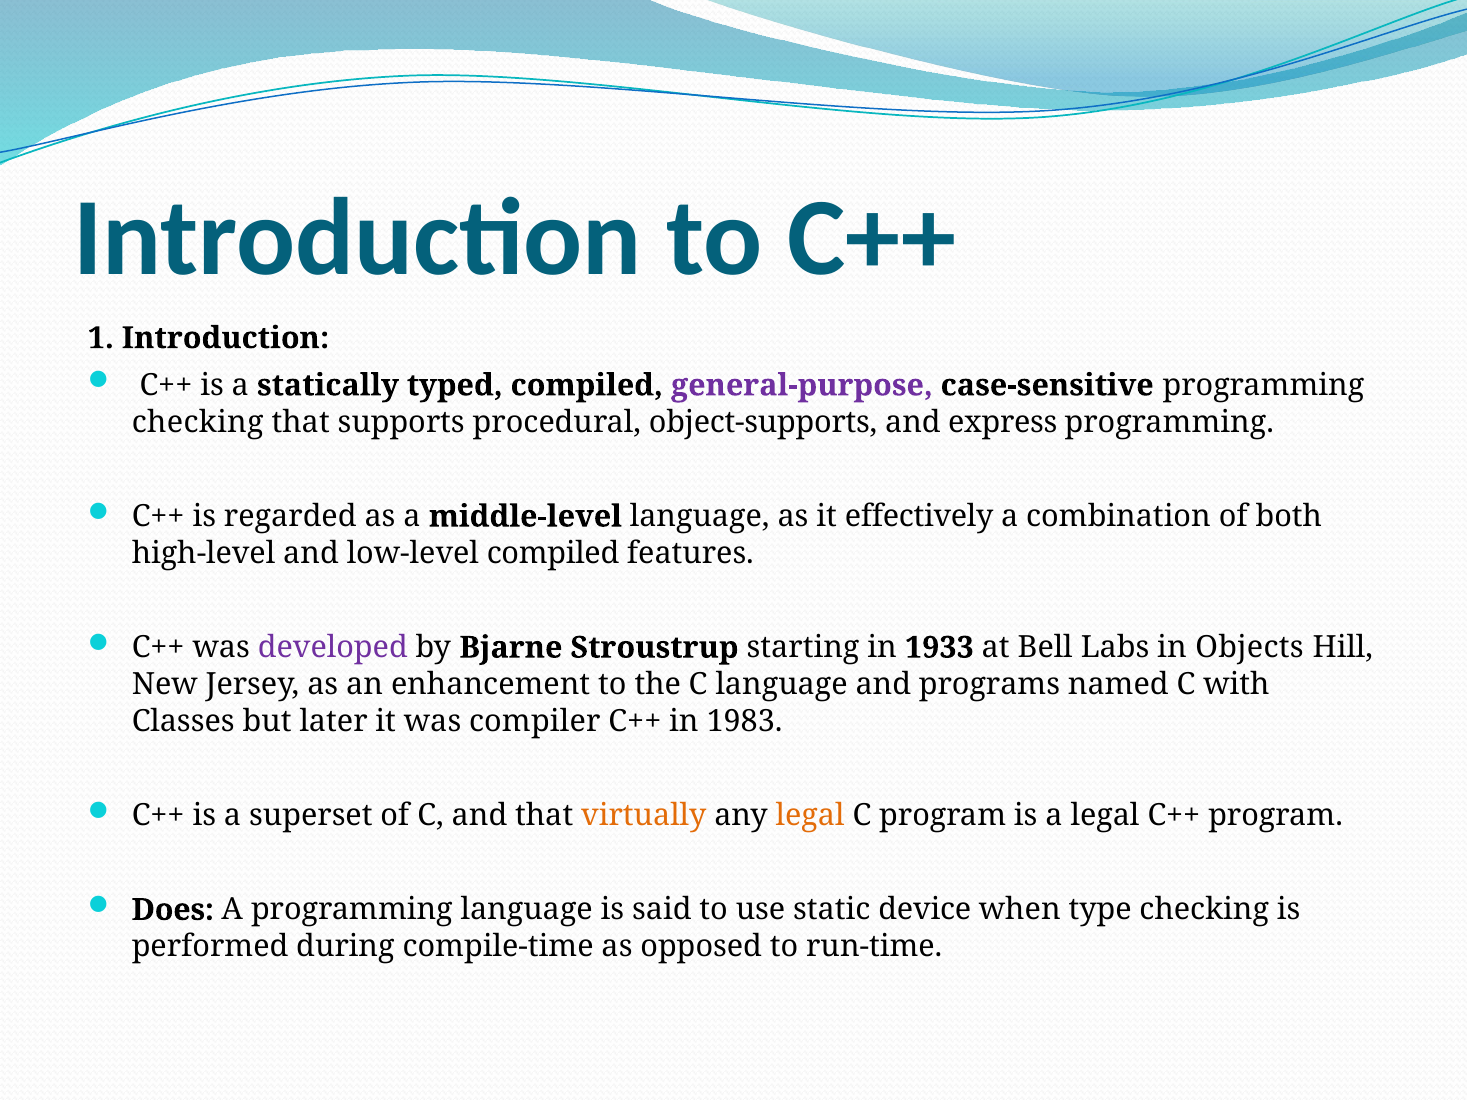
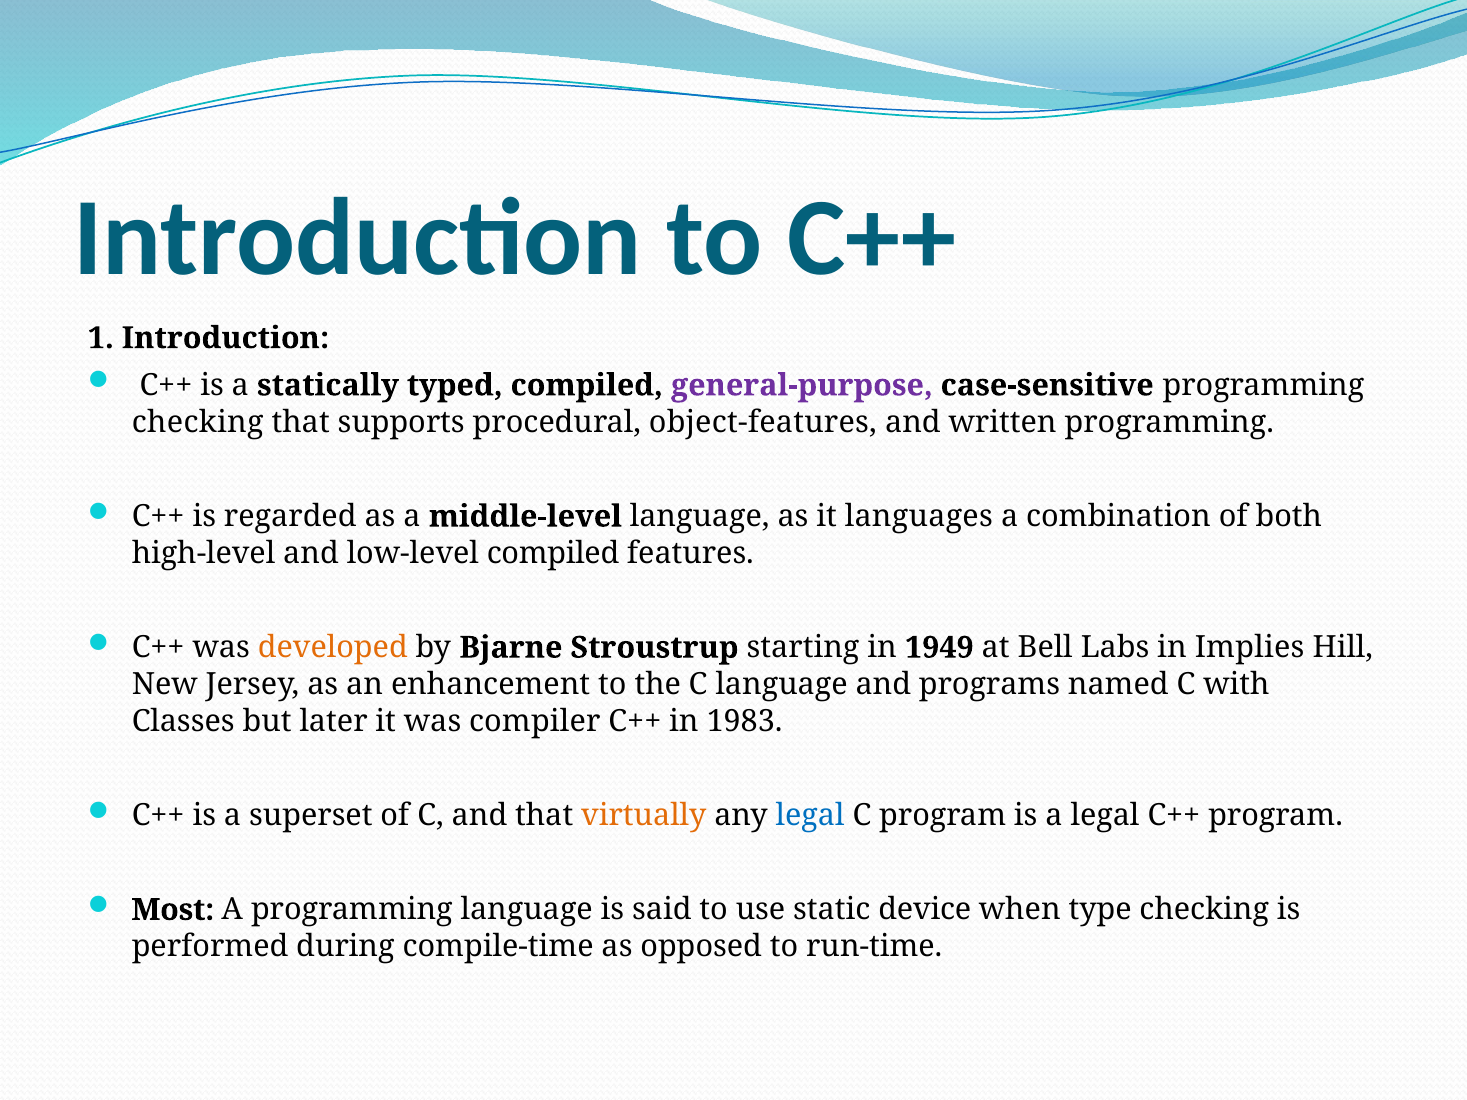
object-supports: object-supports -> object-features
express: express -> written
effectively: effectively -> languages
developed colour: purple -> orange
1933: 1933 -> 1949
Objects: Objects -> Implies
legal at (810, 816) colour: orange -> blue
Does: Does -> Most
